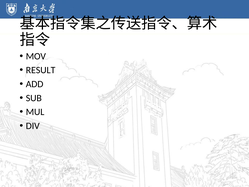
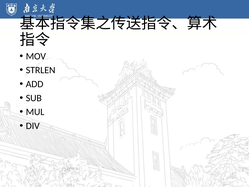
RESULT: RESULT -> STRLEN
